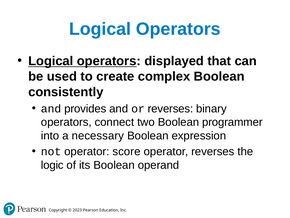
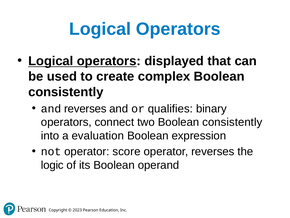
and provides: provides -> reverses
or reverses: reverses -> qualifies
two Boolean programmer: programmer -> consistently
necessary: necessary -> evaluation
